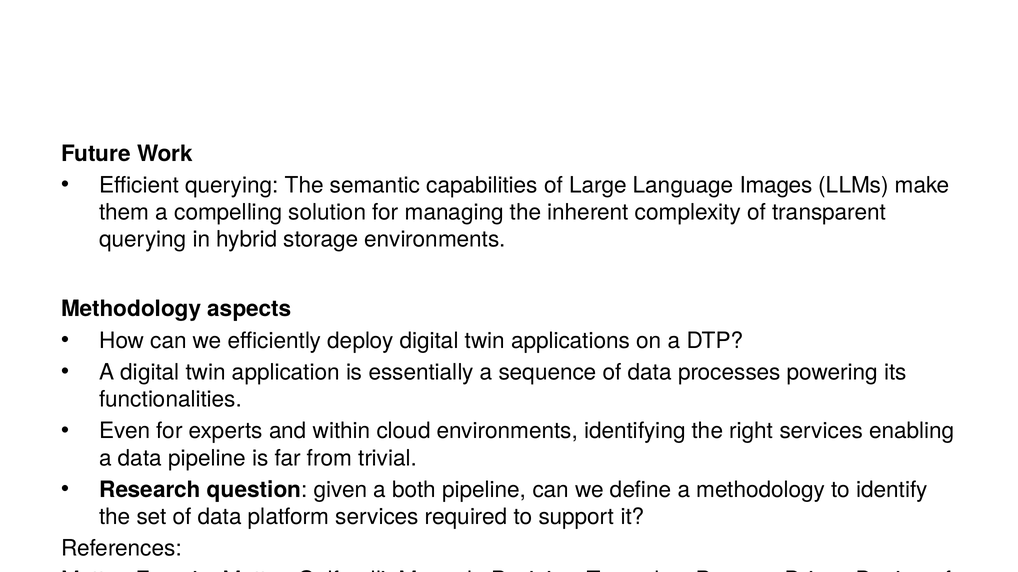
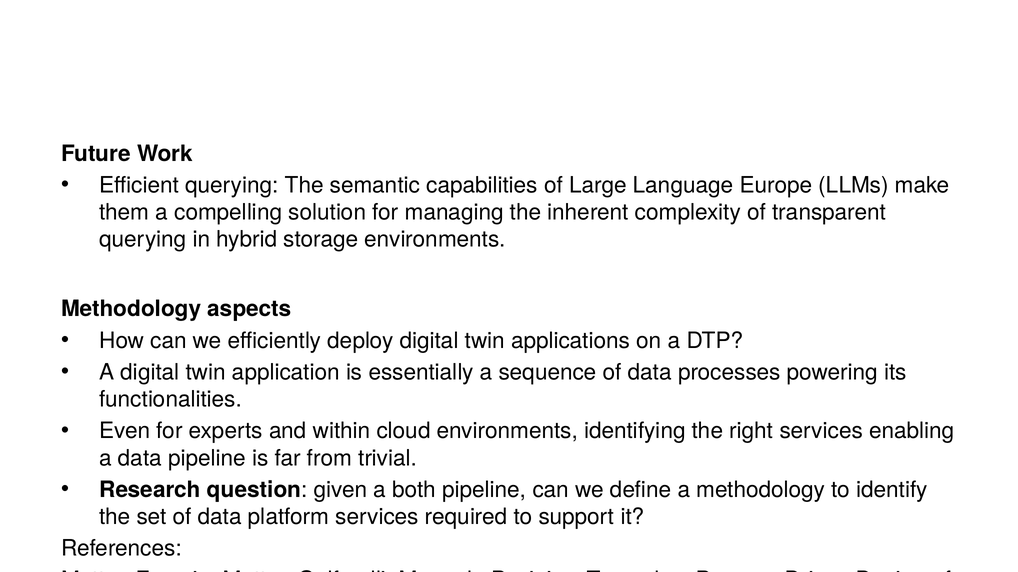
Images: Images -> Europe
